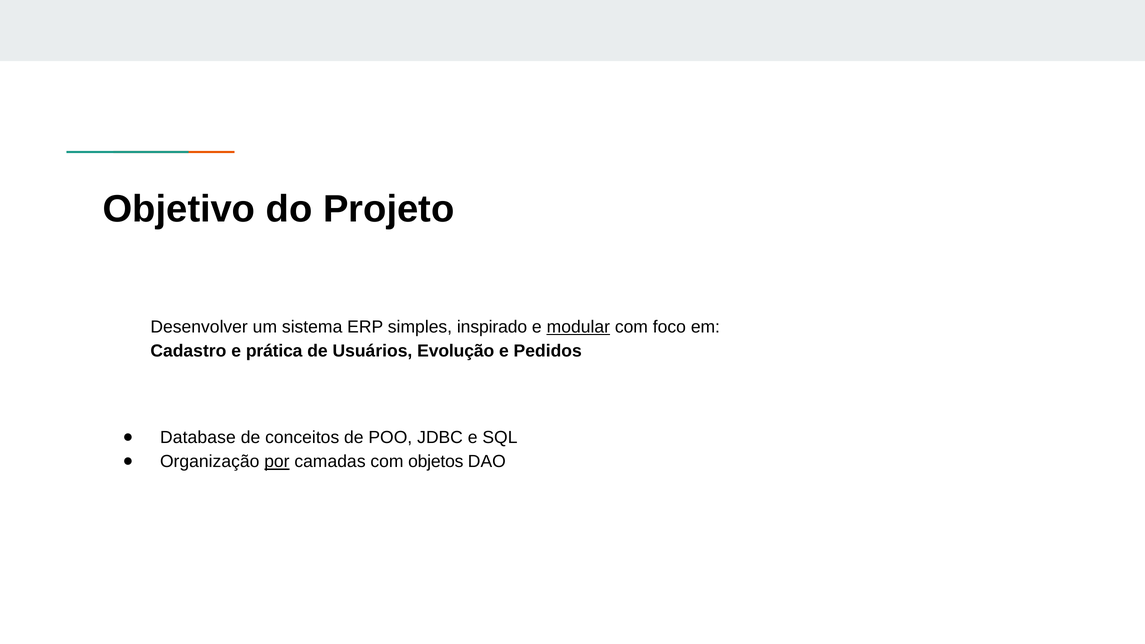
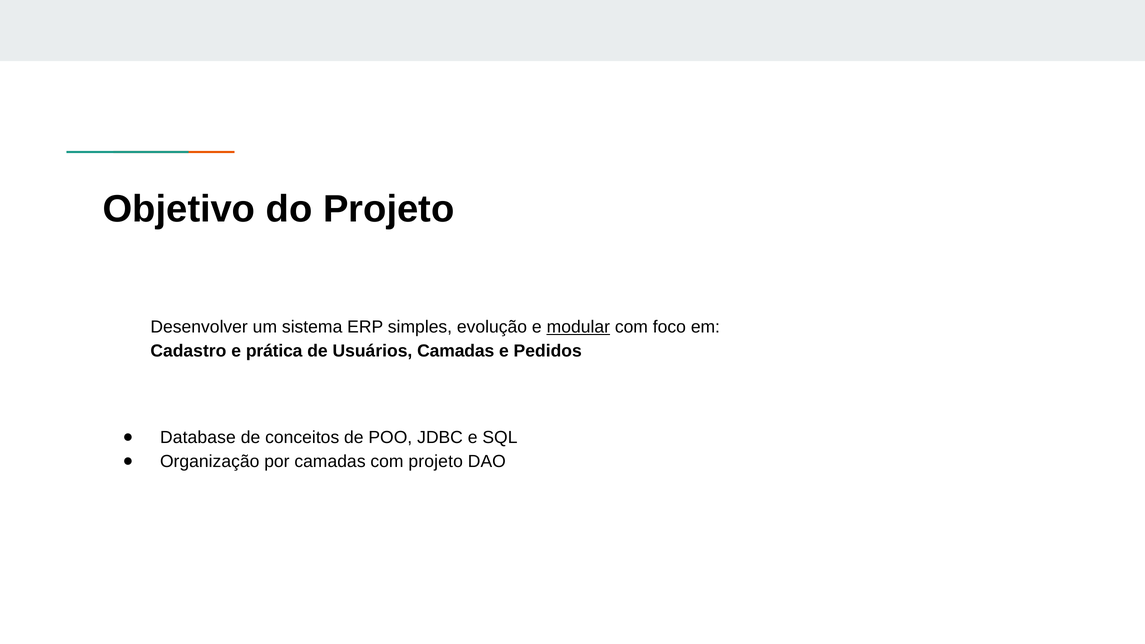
inspirado: inspirado -> evolução
Usuários Evolução: Evolução -> Camadas
por underline: present -> none
com objetos: objetos -> projeto
